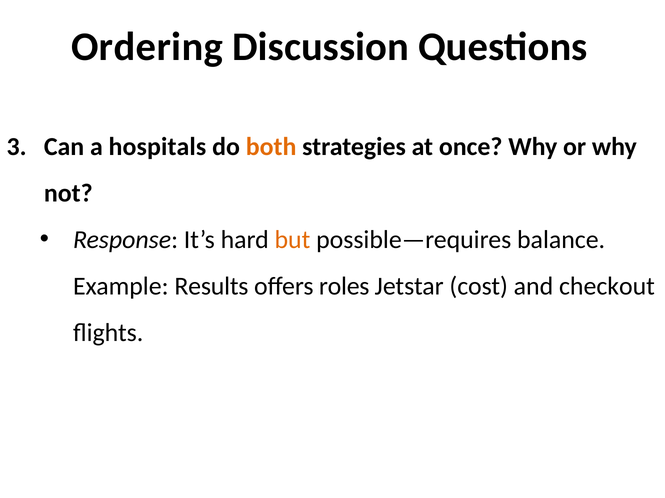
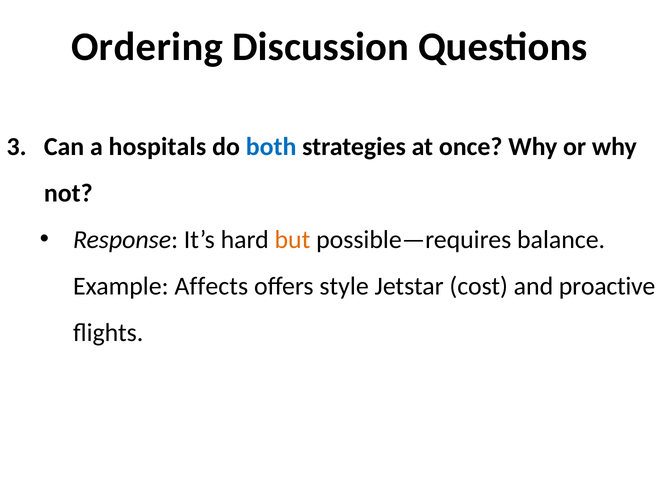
both colour: orange -> blue
Results: Results -> Affects
roles: roles -> style
checkout: checkout -> proactive
